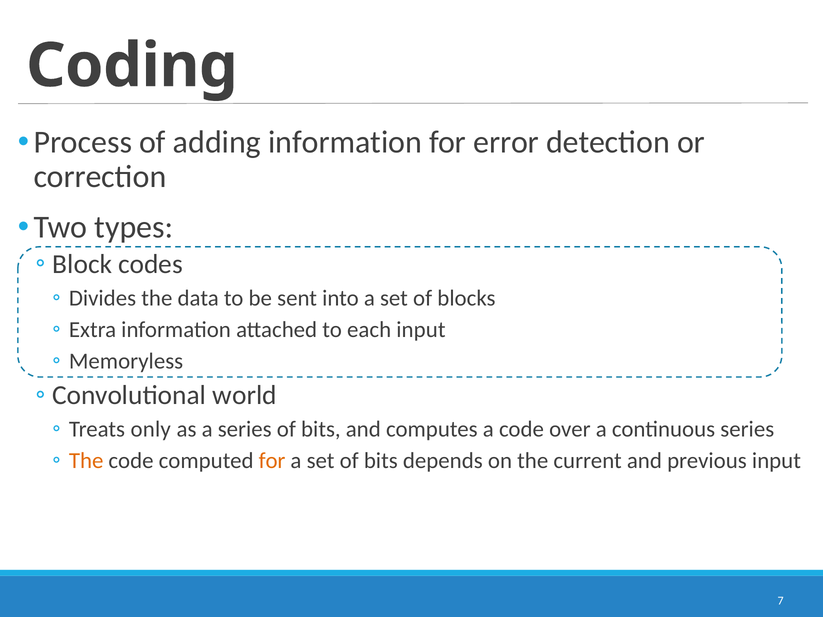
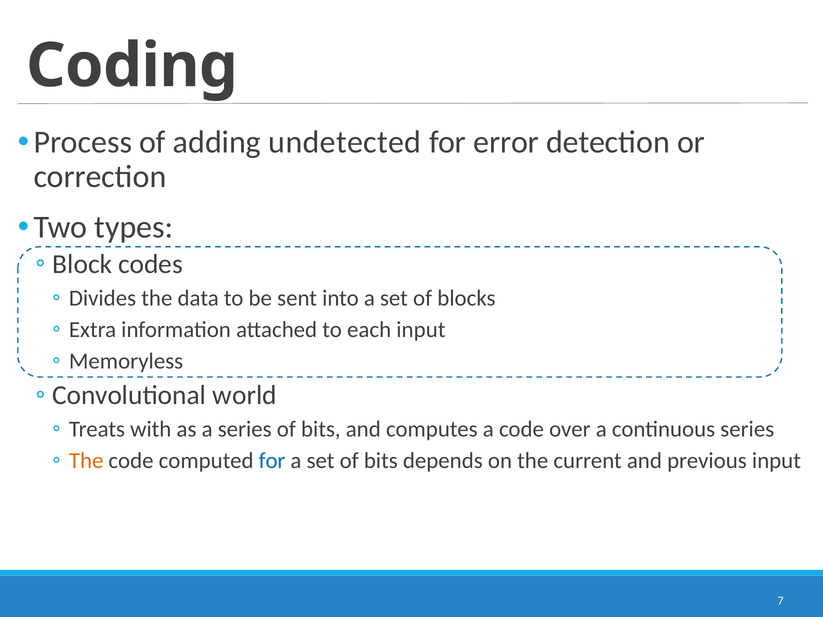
adding information: information -> undetected
only: only -> with
for at (272, 461) colour: orange -> blue
